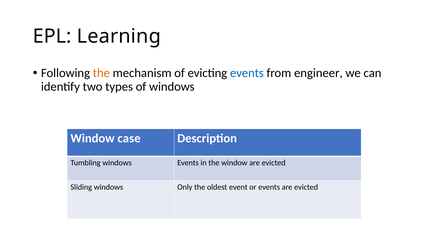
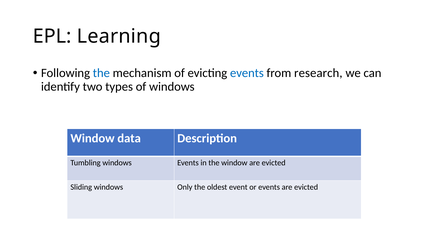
the at (101, 73) colour: orange -> blue
engineer: engineer -> research
case: case -> data
